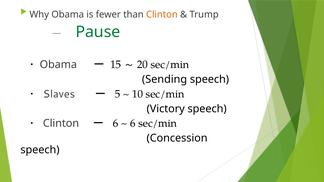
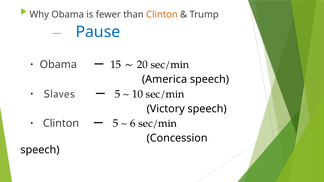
Pause colour: green -> blue
Sending: Sending -> America
6 at (116, 124): 6 -> 5
